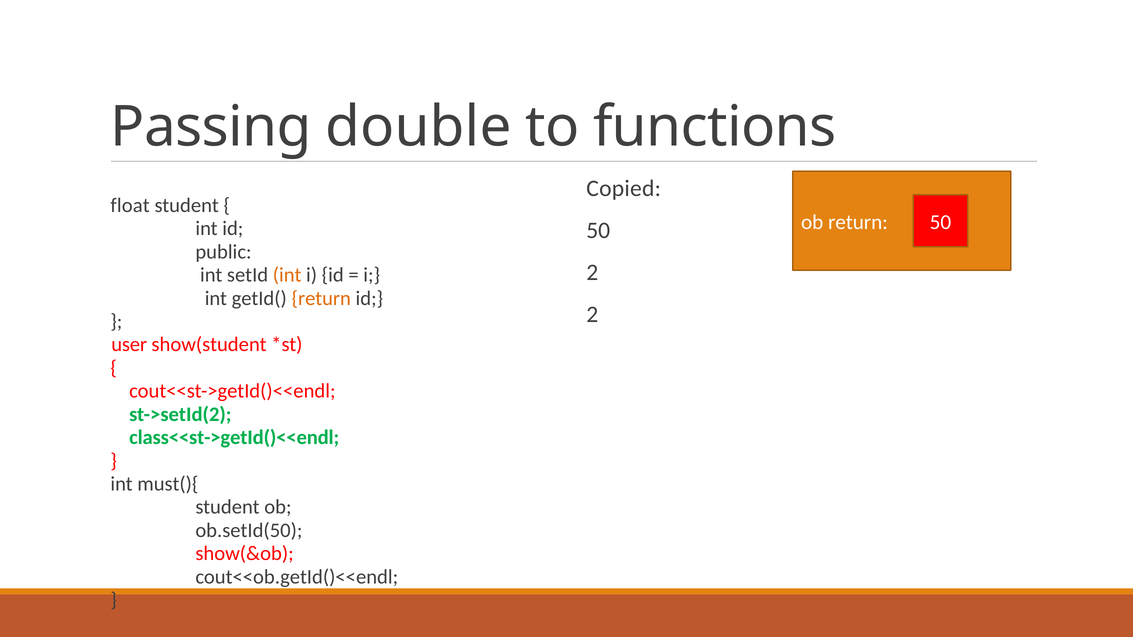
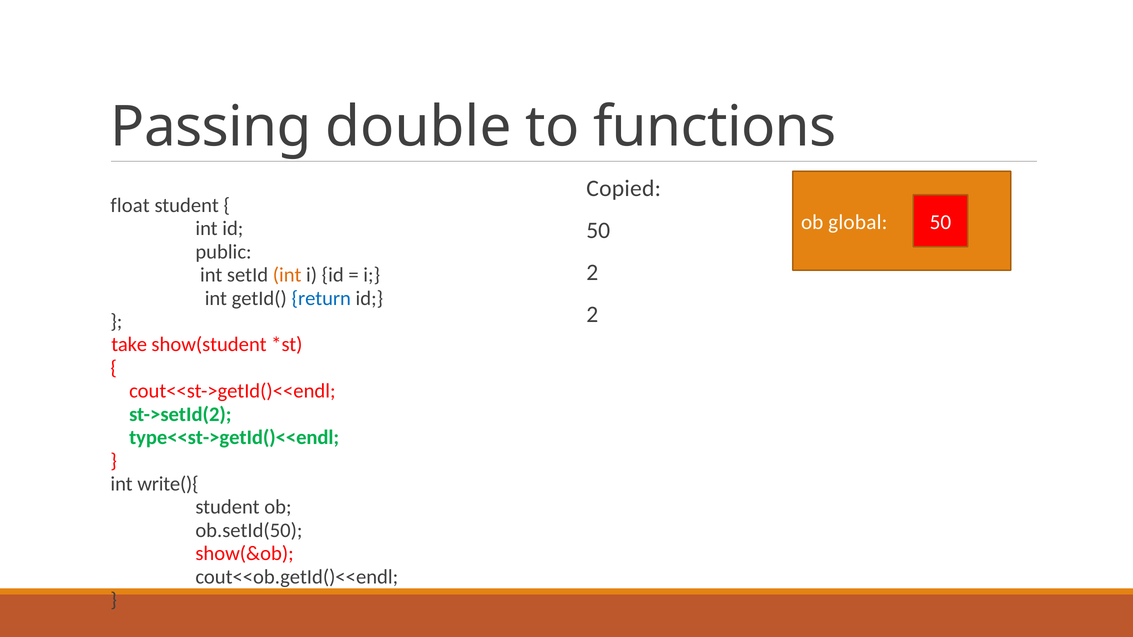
ob return: return -> global
return at (321, 298) colour: orange -> blue
user: user -> take
class<<st->getId()<<endl: class<<st->getId()<<endl -> type<<st->getId()<<endl
must(){: must(){ -> write(){
